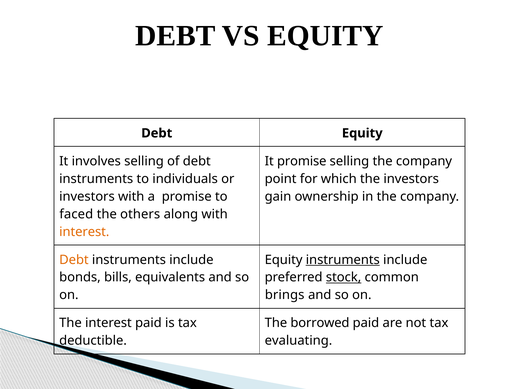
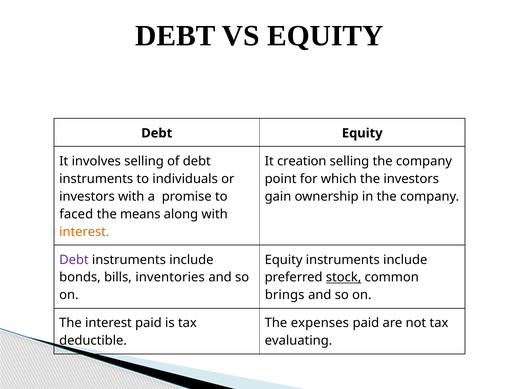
It promise: promise -> creation
others: others -> means
Debt at (74, 260) colour: orange -> purple
instruments at (343, 260) underline: present -> none
equivalents: equivalents -> inventories
borrowed: borrowed -> expenses
